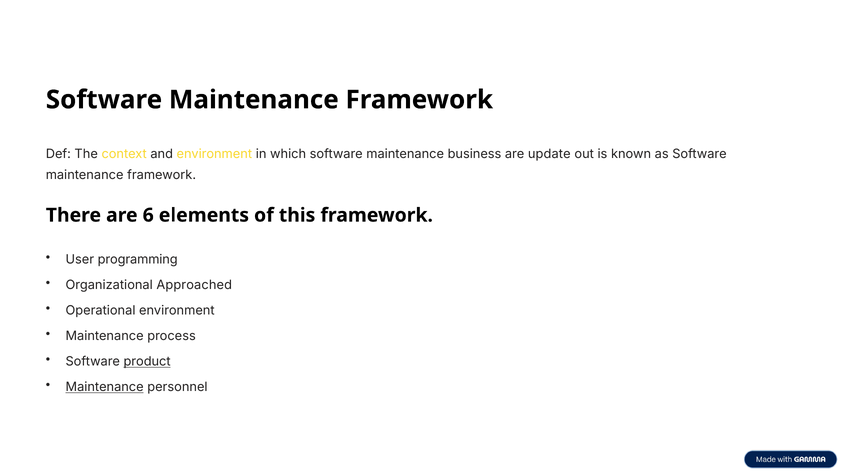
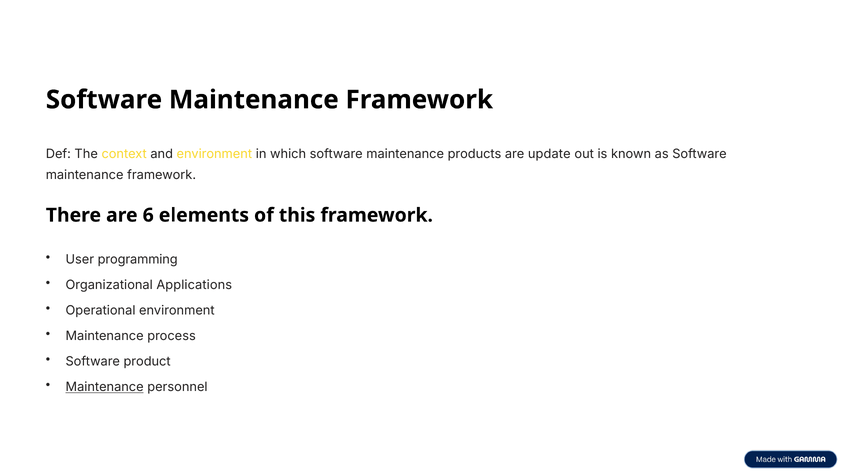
business: business -> products
Approached: Approached -> Applications
product underline: present -> none
